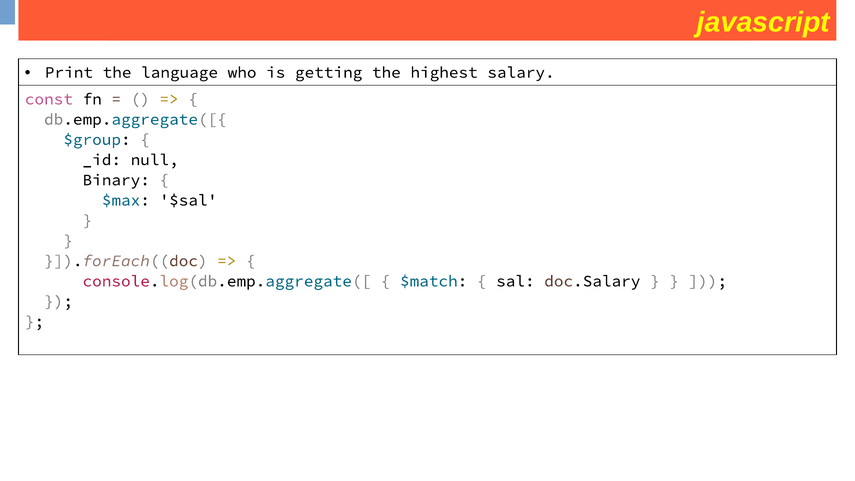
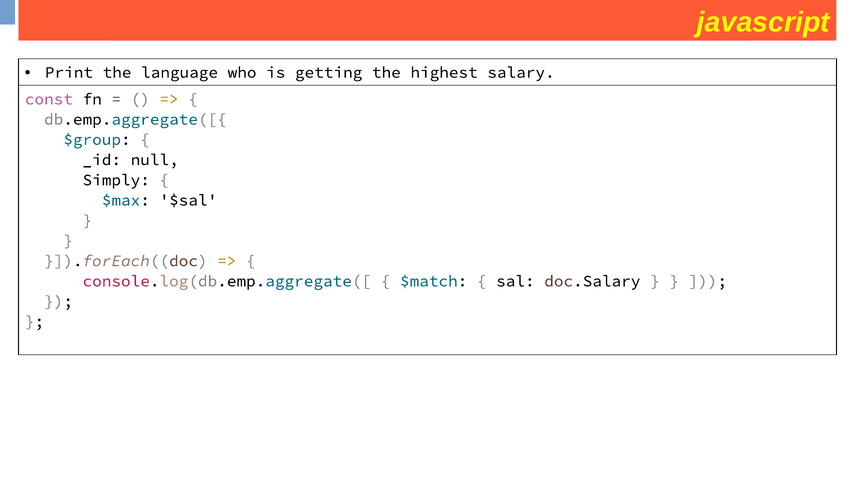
Binary: Binary -> Simply
